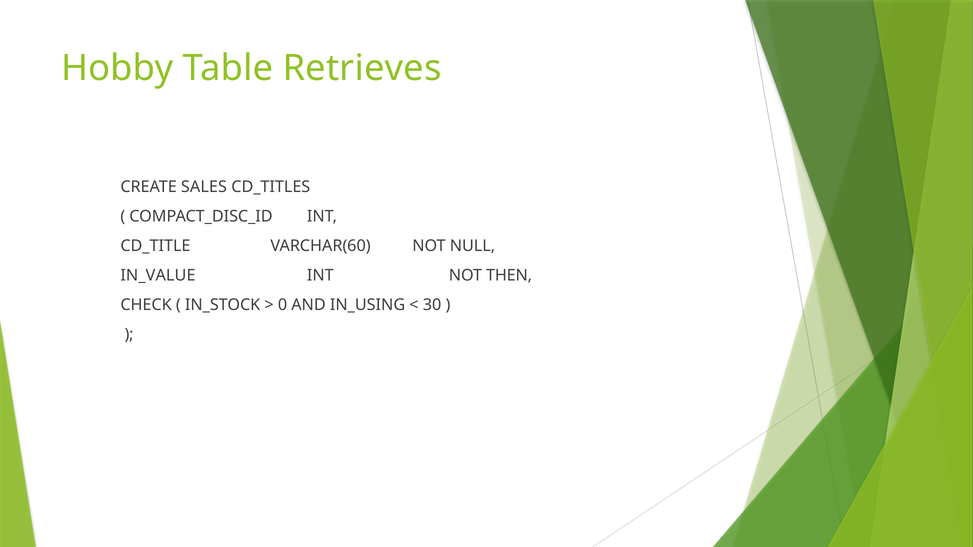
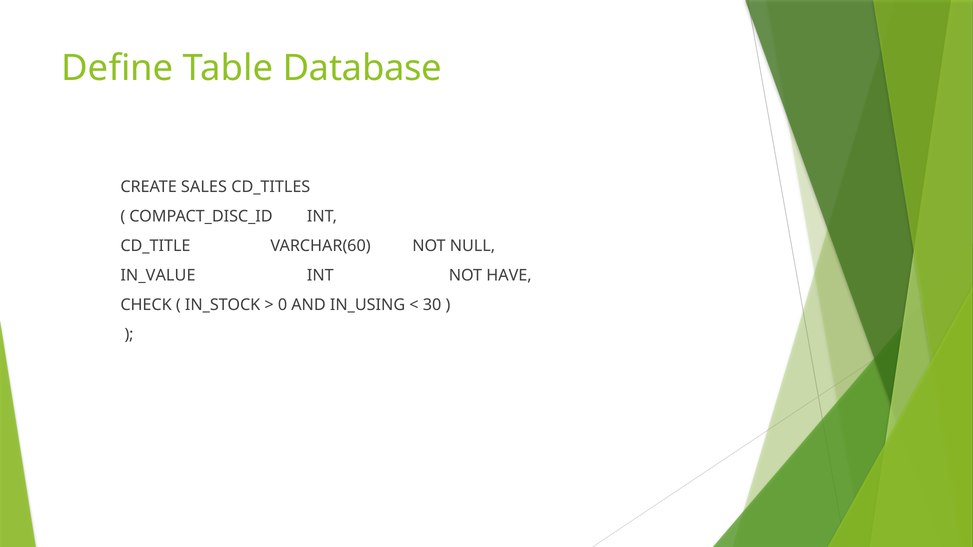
Hobby: Hobby -> Define
Retrieves: Retrieves -> Database
THEN: THEN -> HAVE
